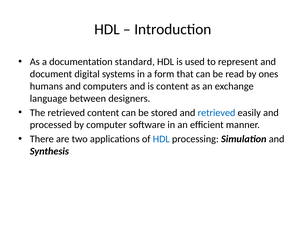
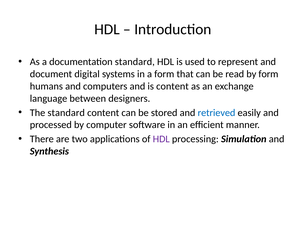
by ones: ones -> form
The retrieved: retrieved -> standard
HDL at (161, 139) colour: blue -> purple
